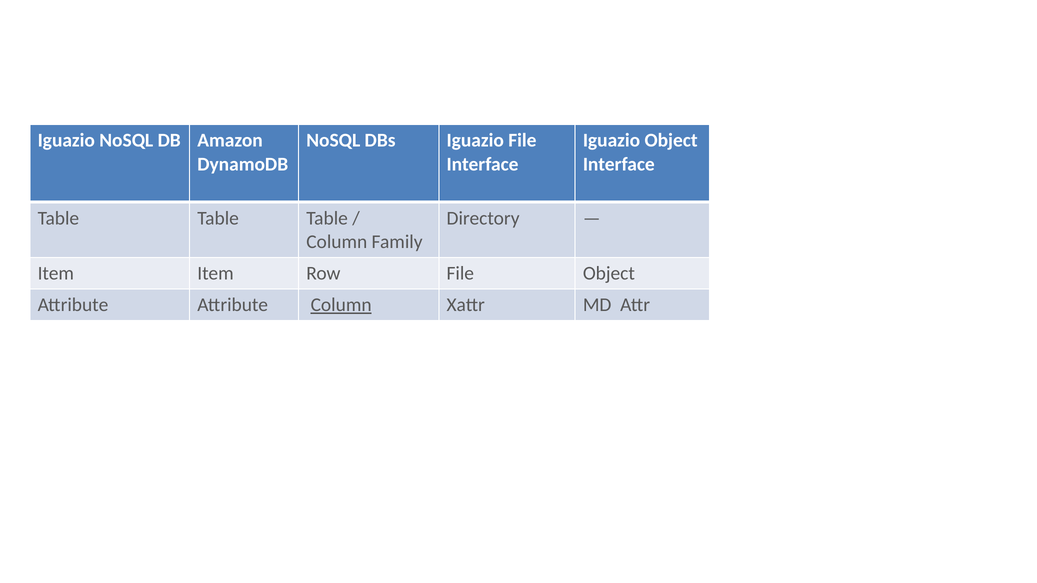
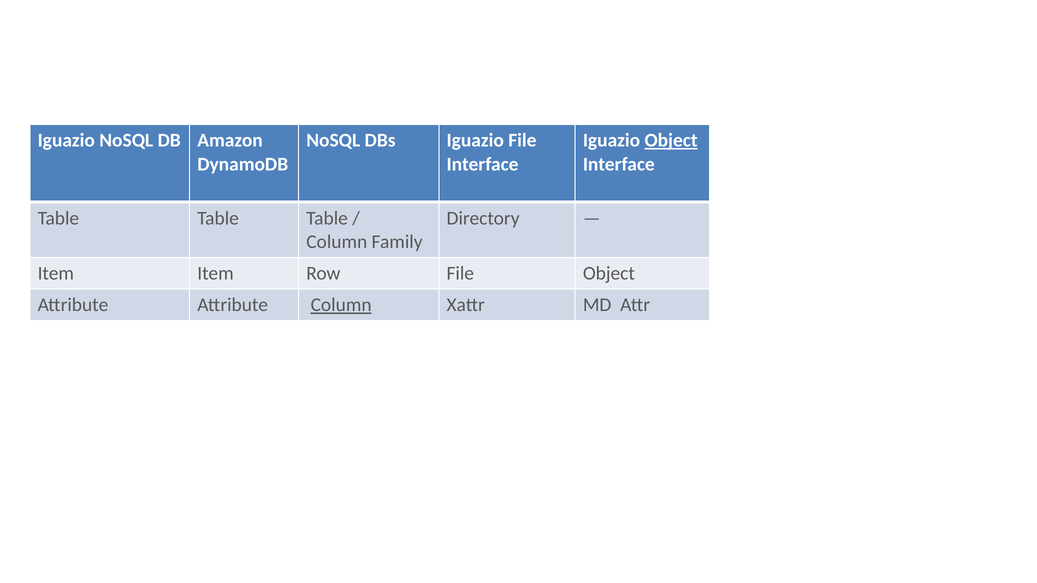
Object at (671, 140) underline: none -> present
